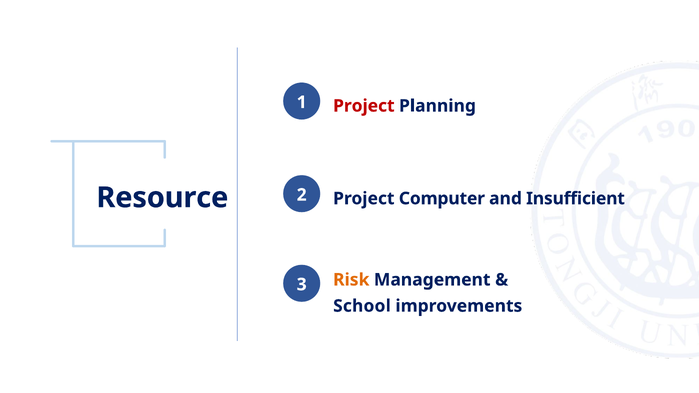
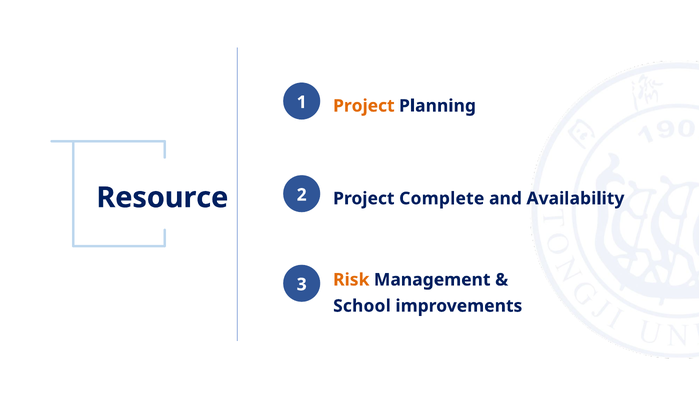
Project at (364, 106) colour: red -> orange
Computer: Computer -> Complete
Insufficient: Insufficient -> Availability
